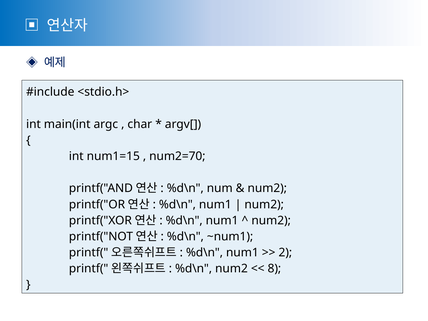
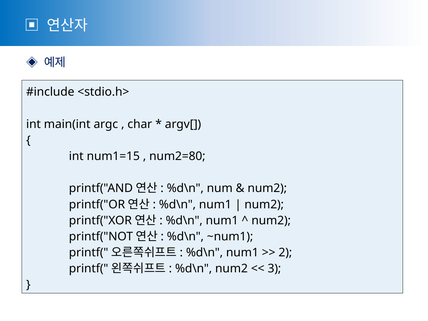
num2=70: num2=70 -> num2=80
8: 8 -> 3
